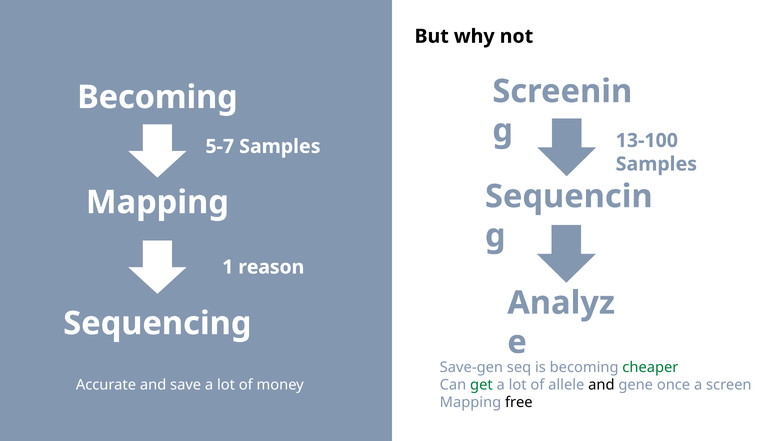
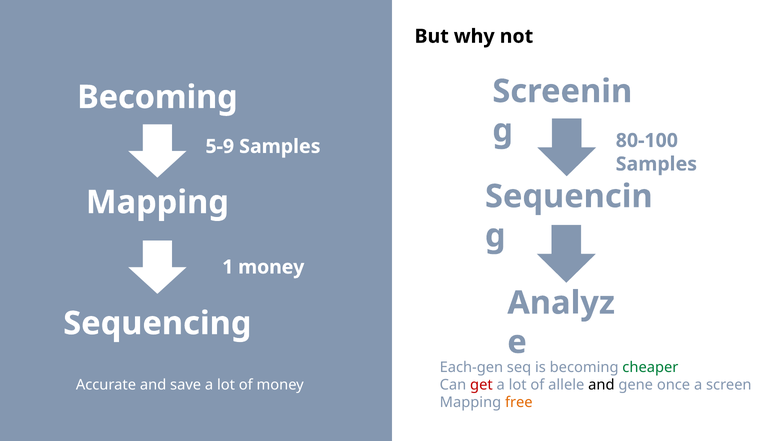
13-100: 13-100 -> 80-100
5-7: 5-7 -> 5-9
1 reason: reason -> money
Save-gen: Save-gen -> Each-gen
get colour: green -> red
free colour: black -> orange
